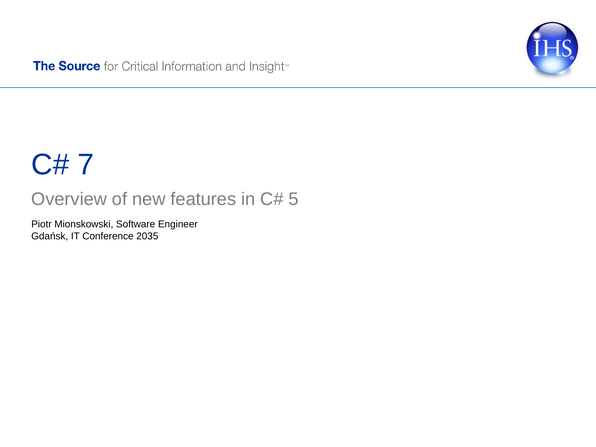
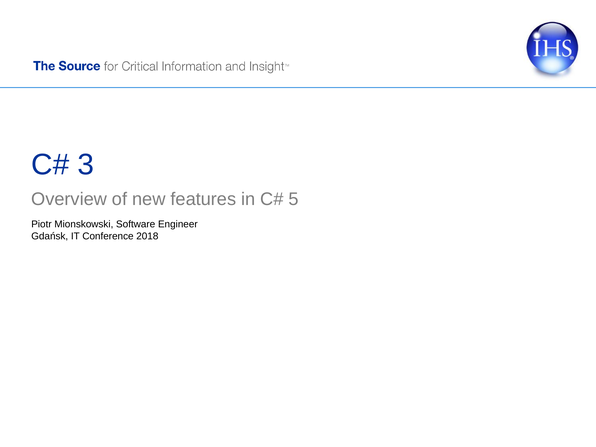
7: 7 -> 3
2035: 2035 -> 2018
